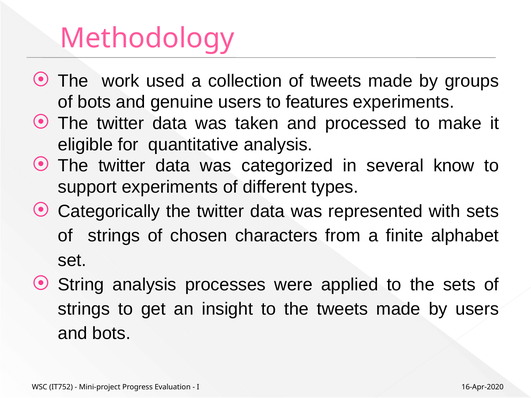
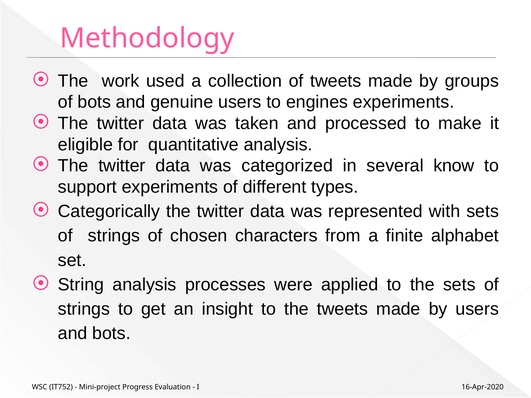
features: features -> engines
